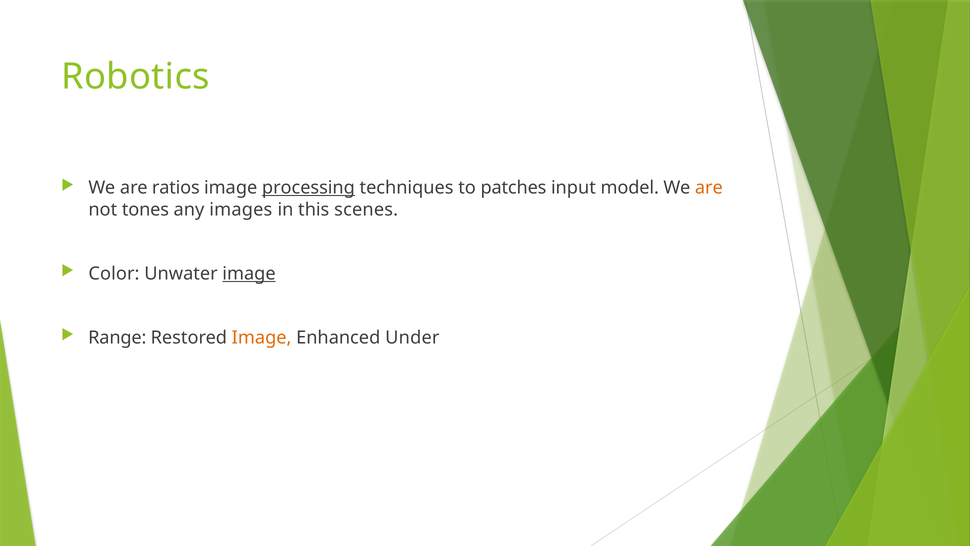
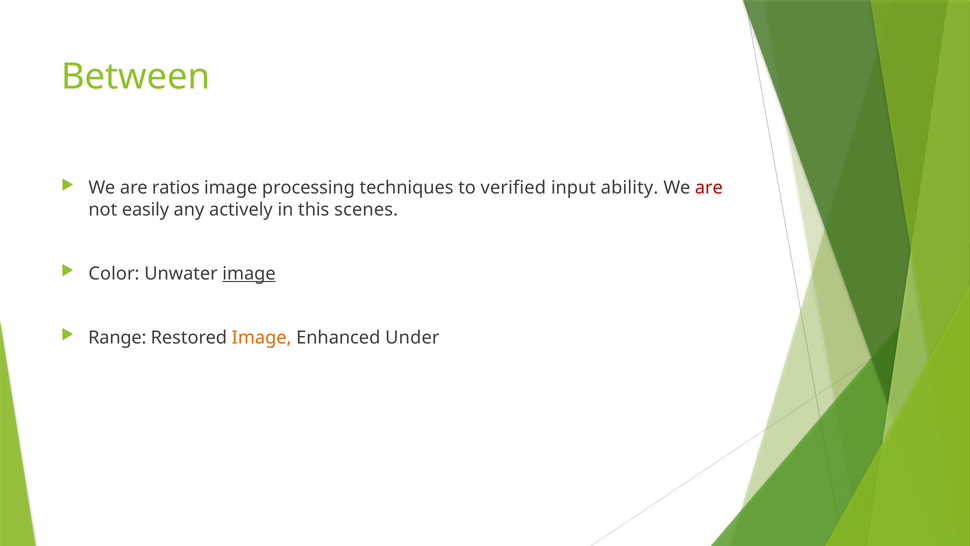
Robotics: Robotics -> Between
processing underline: present -> none
patches: patches -> verified
model: model -> ability
are at (709, 188) colour: orange -> red
tones: tones -> easily
images: images -> actively
